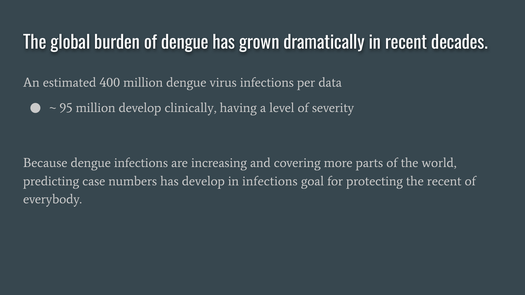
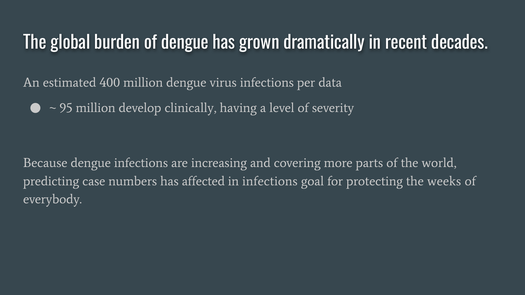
has develop: develop -> affected
the recent: recent -> weeks
